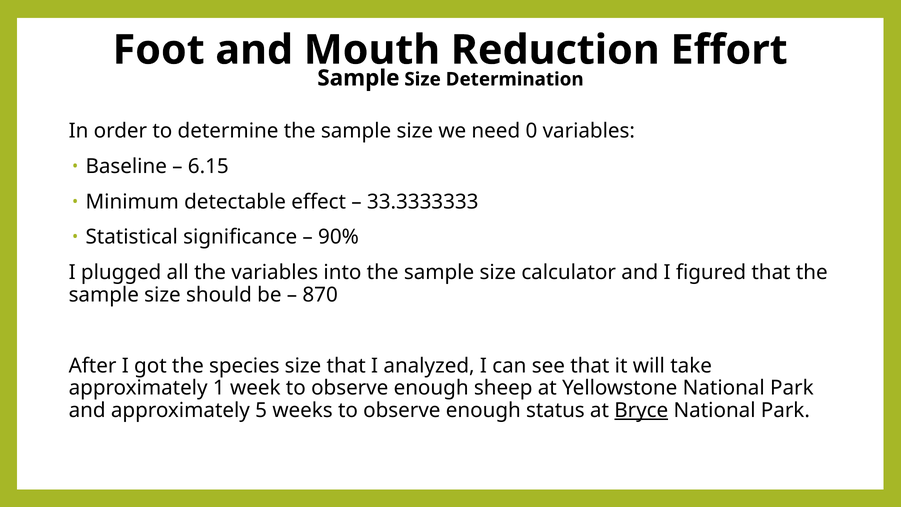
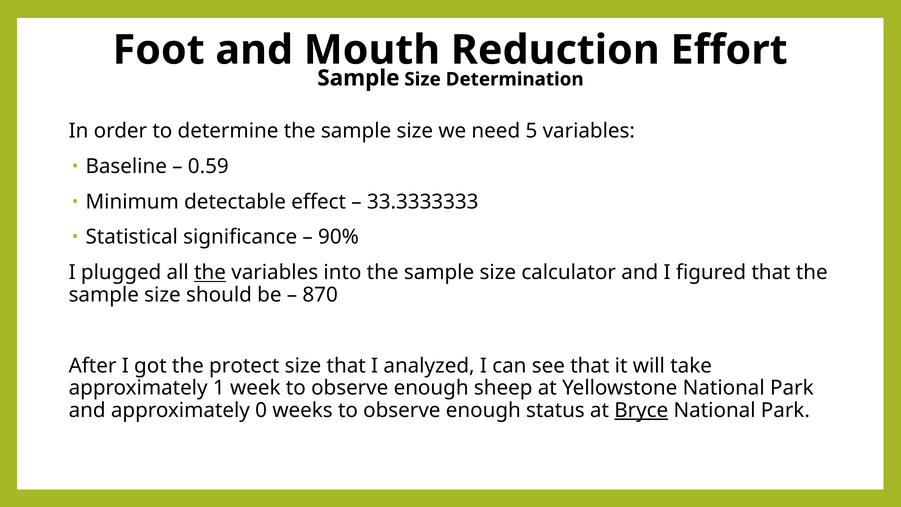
0: 0 -> 5
6.15: 6.15 -> 0.59
the at (210, 272) underline: none -> present
species: species -> protect
5: 5 -> 0
